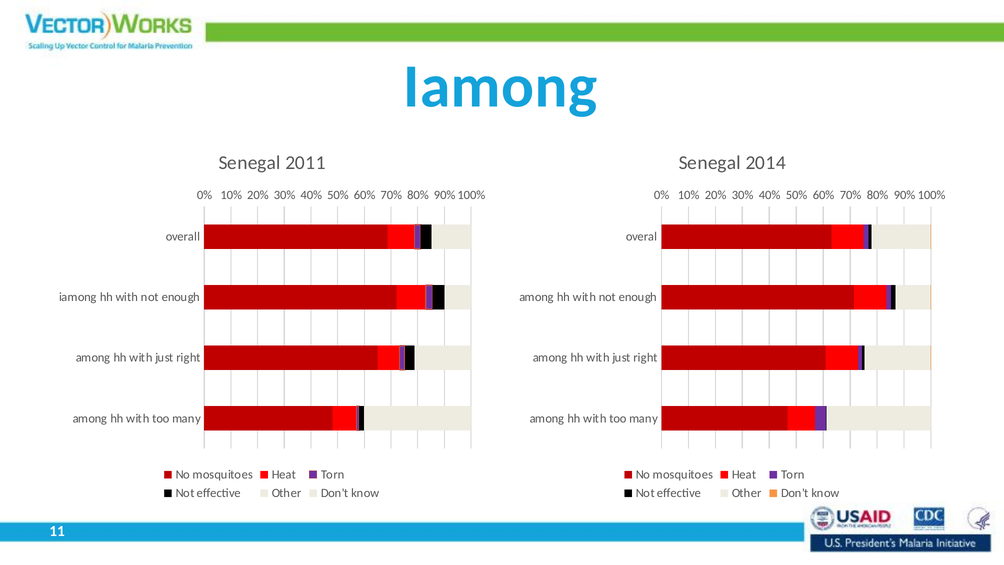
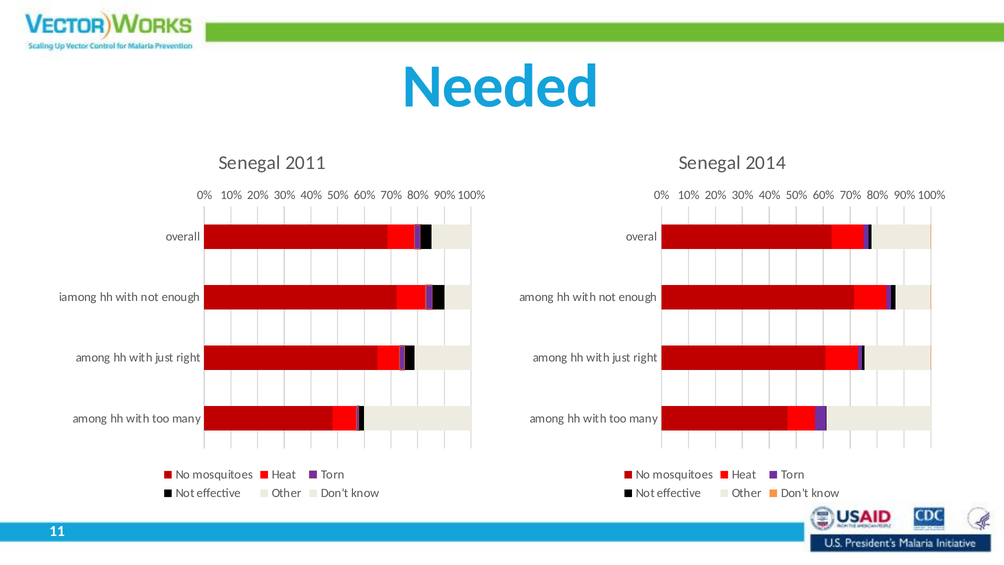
Iamong at (500, 86): Iamong -> Needed
